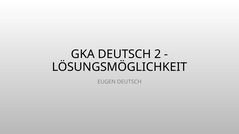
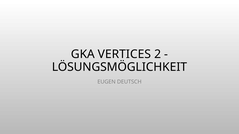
GKA DEUTSCH: DEUTSCH -> VERTICES
